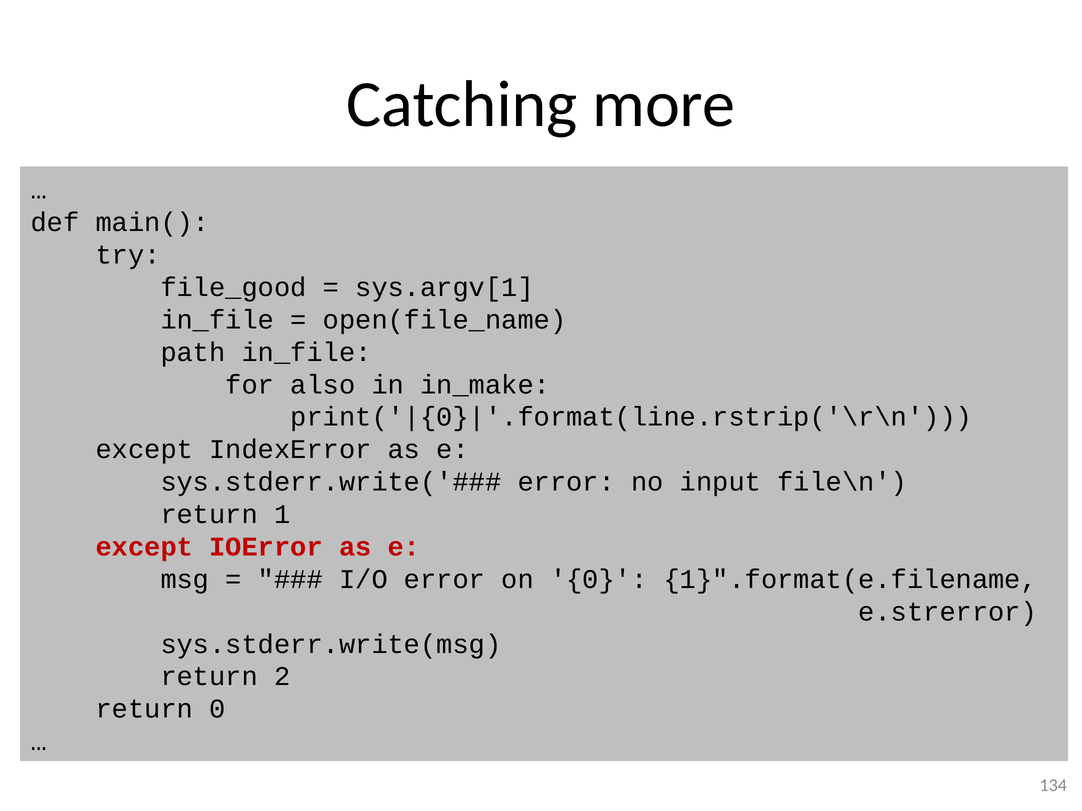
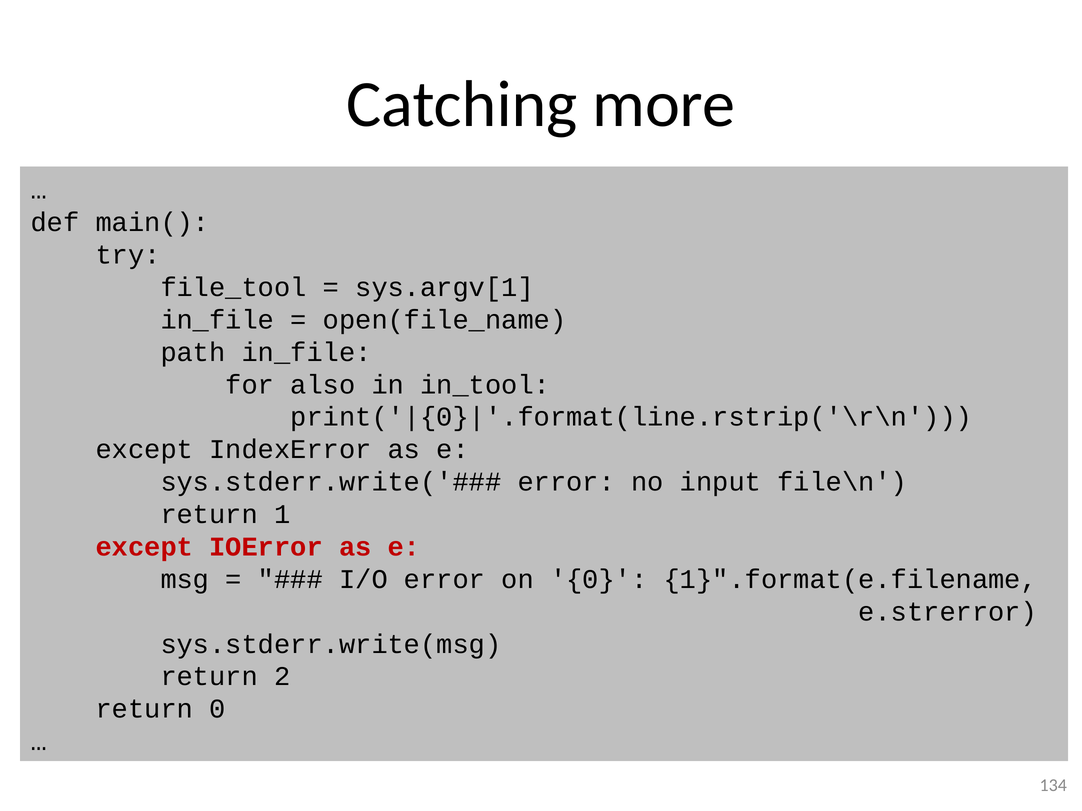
file_good: file_good -> file_tool
in_make: in_make -> in_tool
